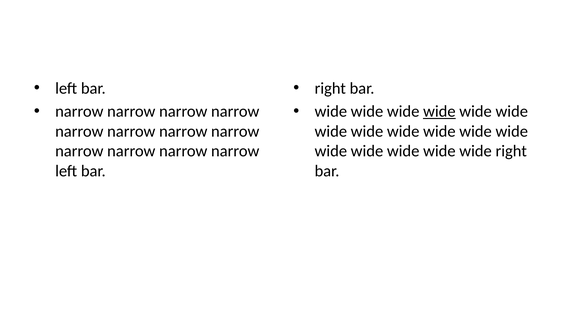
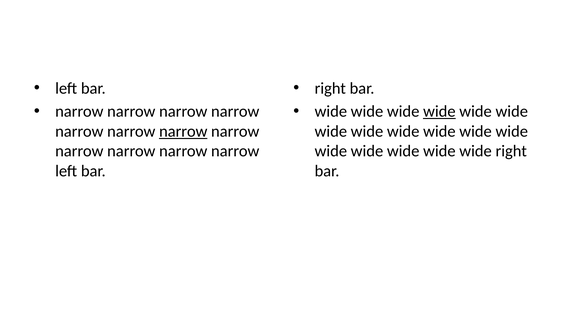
narrow at (183, 131) underline: none -> present
